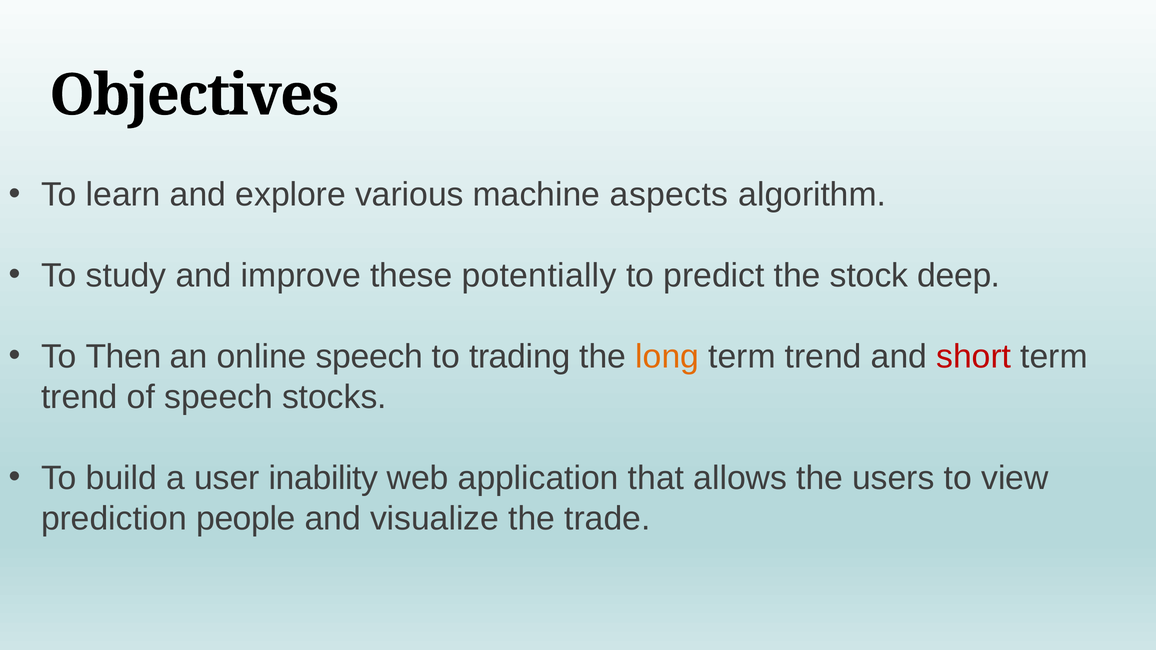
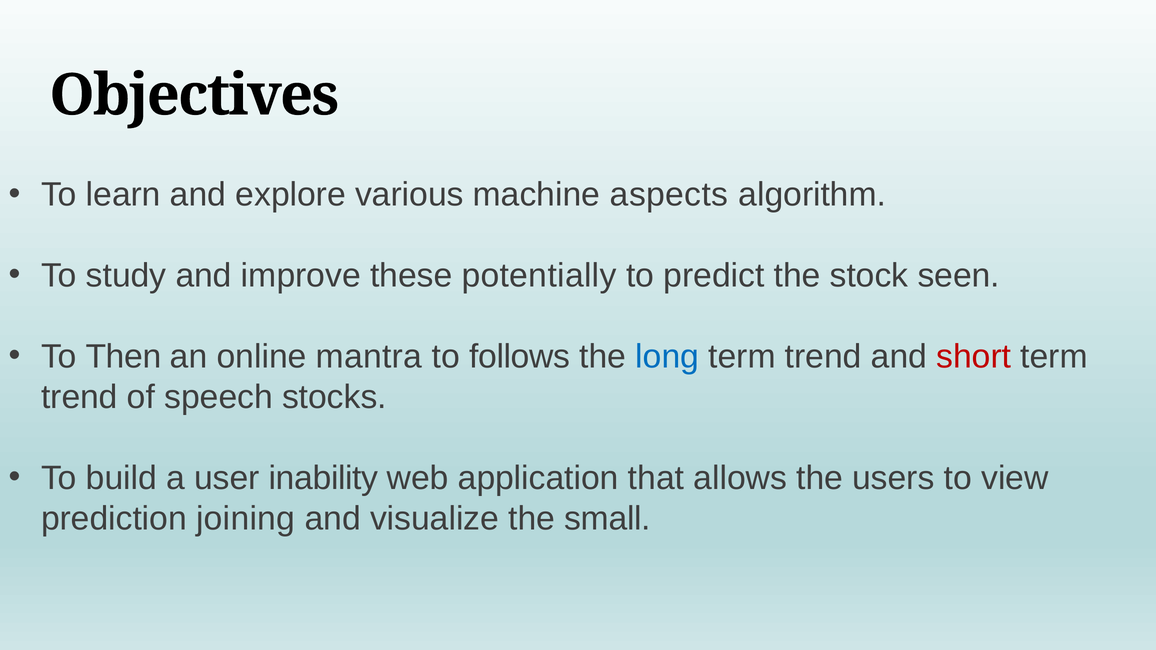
deep: deep -> seen
online speech: speech -> mantra
trading: trading -> follows
long colour: orange -> blue
people: people -> joining
trade: trade -> small
